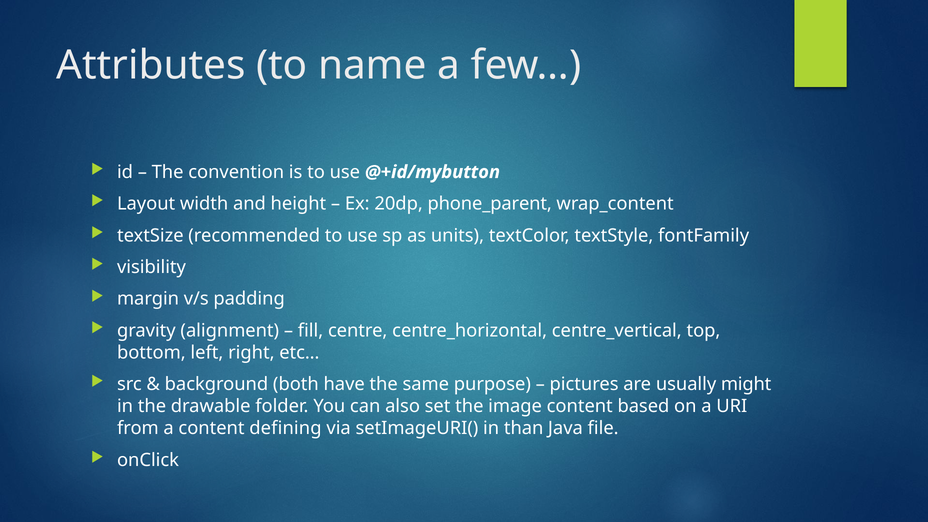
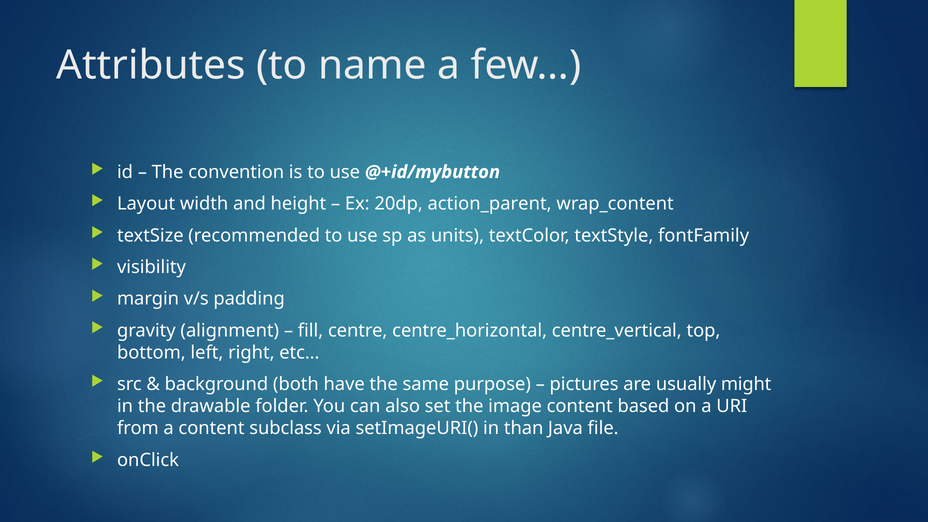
phone_parent: phone_parent -> action_parent
defining: defining -> subclass
